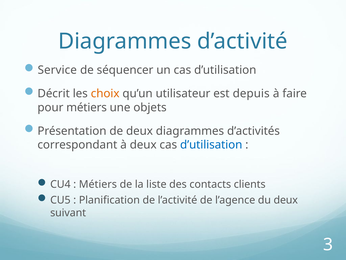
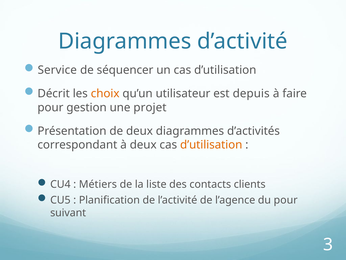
pour métiers: métiers -> gestion
objets: objets -> projet
d’utilisation at (211, 145) colour: blue -> orange
du deux: deux -> pour
